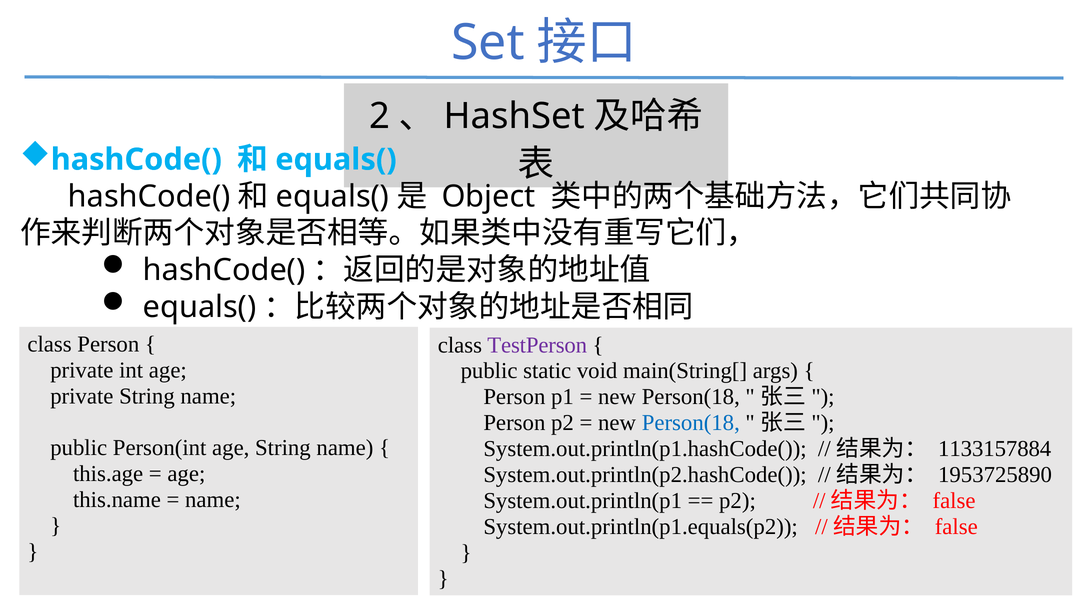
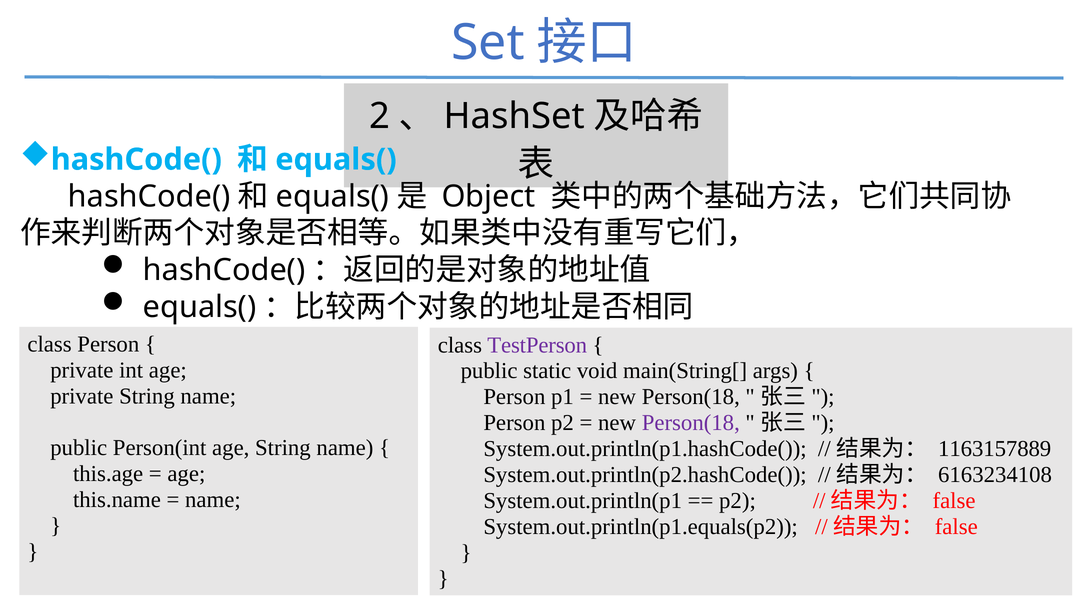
Person(18 at (691, 423) colour: blue -> purple
1133157884: 1133157884 -> 1163157889
1953725890: 1953725890 -> 6163234108
